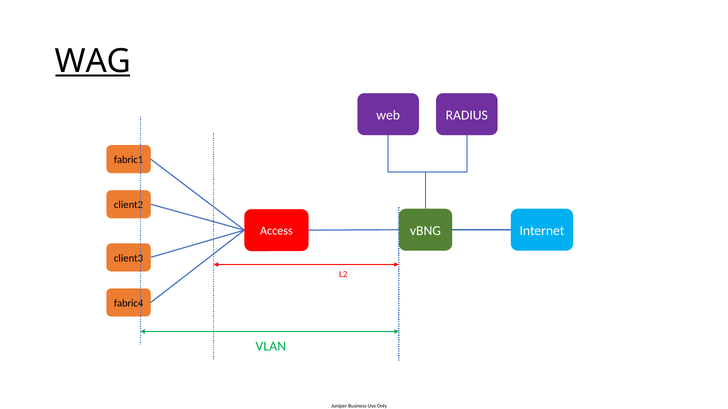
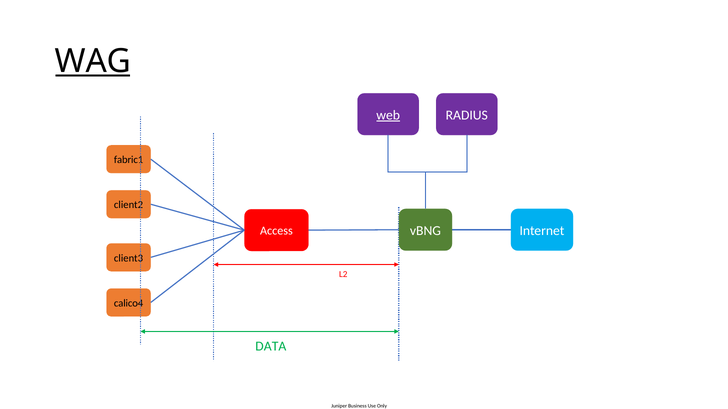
web underline: none -> present
fabric4: fabric4 -> calico4
VLAN: VLAN -> DATA
